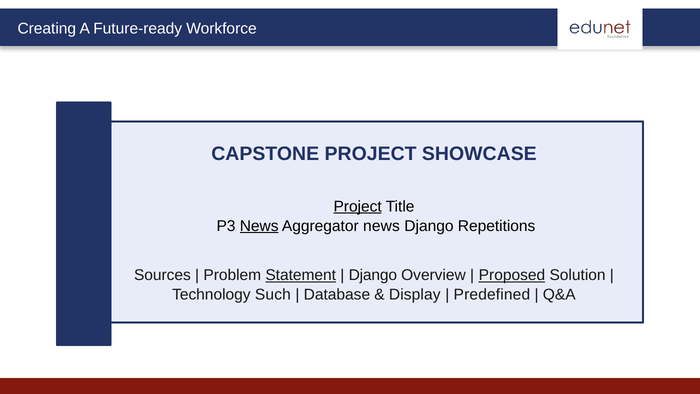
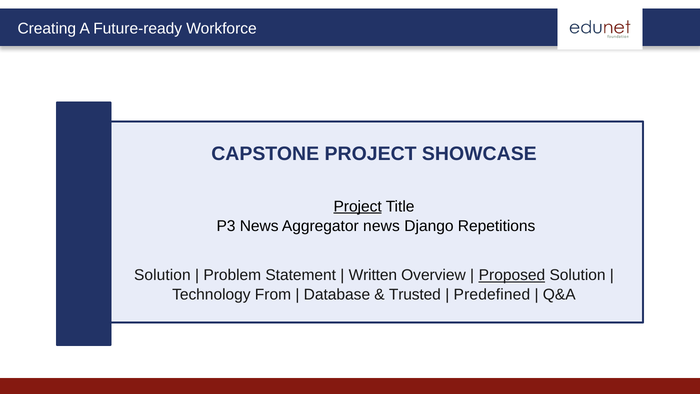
News at (259, 226) underline: present -> none
Sources at (162, 275): Sources -> Solution
Statement underline: present -> none
Django at (373, 275): Django -> Written
Such: Such -> From
Display: Display -> Trusted
